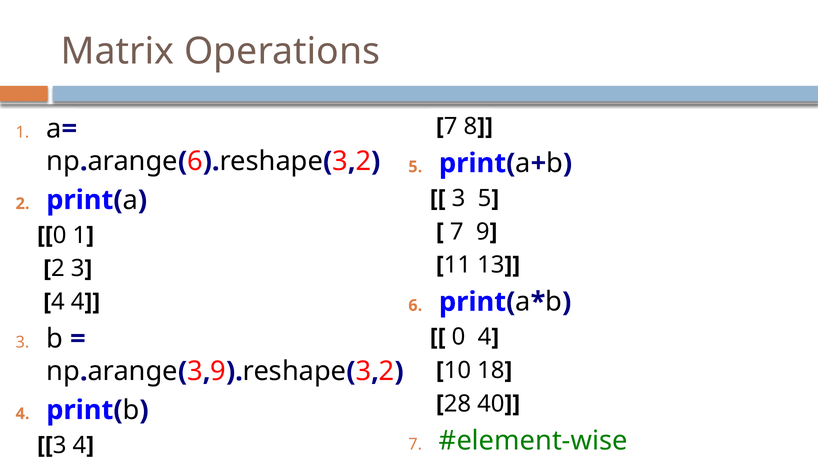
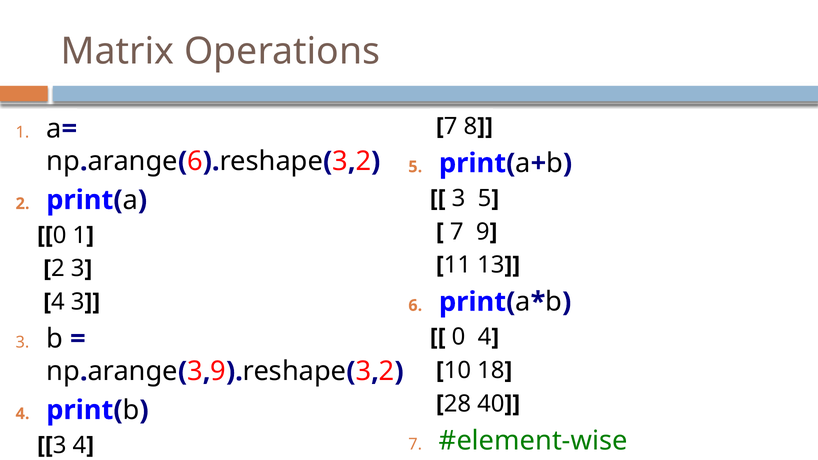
4 4: 4 -> 3
